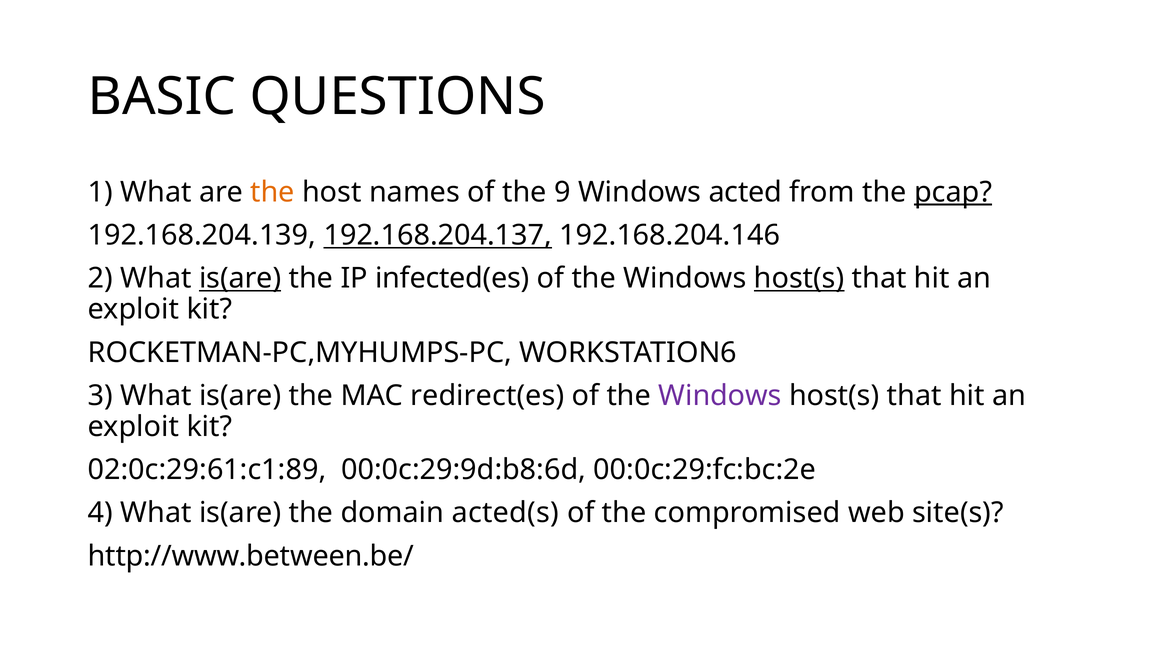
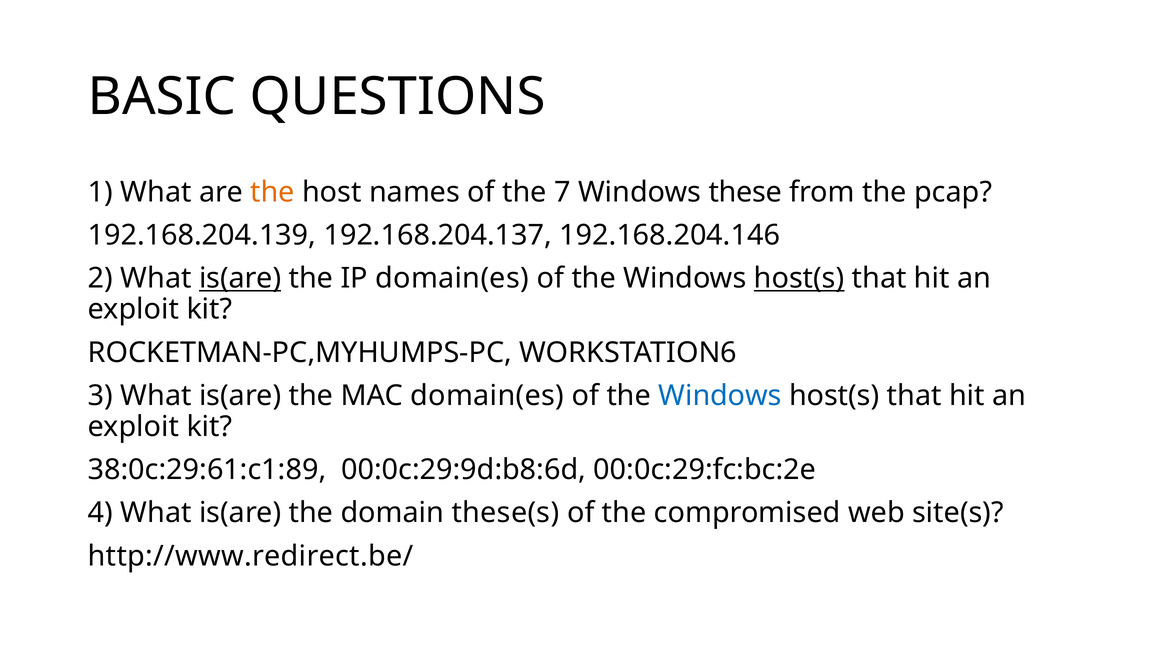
9: 9 -> 7
acted: acted -> these
pcap underline: present -> none
192.168.204.137 underline: present -> none
IP infected(es: infected(es -> domain(es
MAC redirect(es: redirect(es -> domain(es
Windows at (720, 396) colour: purple -> blue
02:0c:29:61:c1:89: 02:0c:29:61:c1:89 -> 38:0c:29:61:c1:89
acted(s: acted(s -> these(s
http://www.between.be/: http://www.between.be/ -> http://www.redirect.be/
